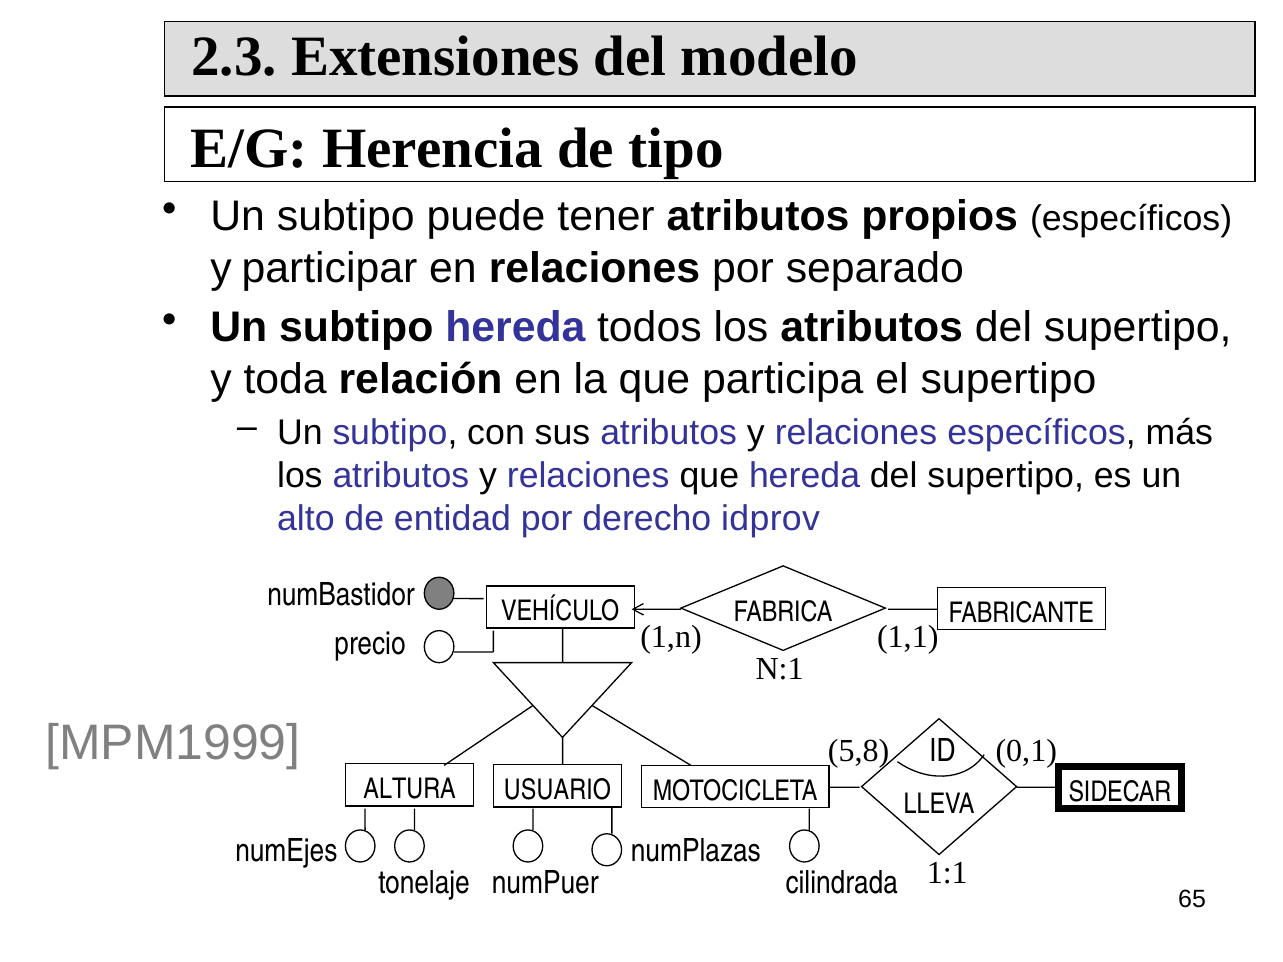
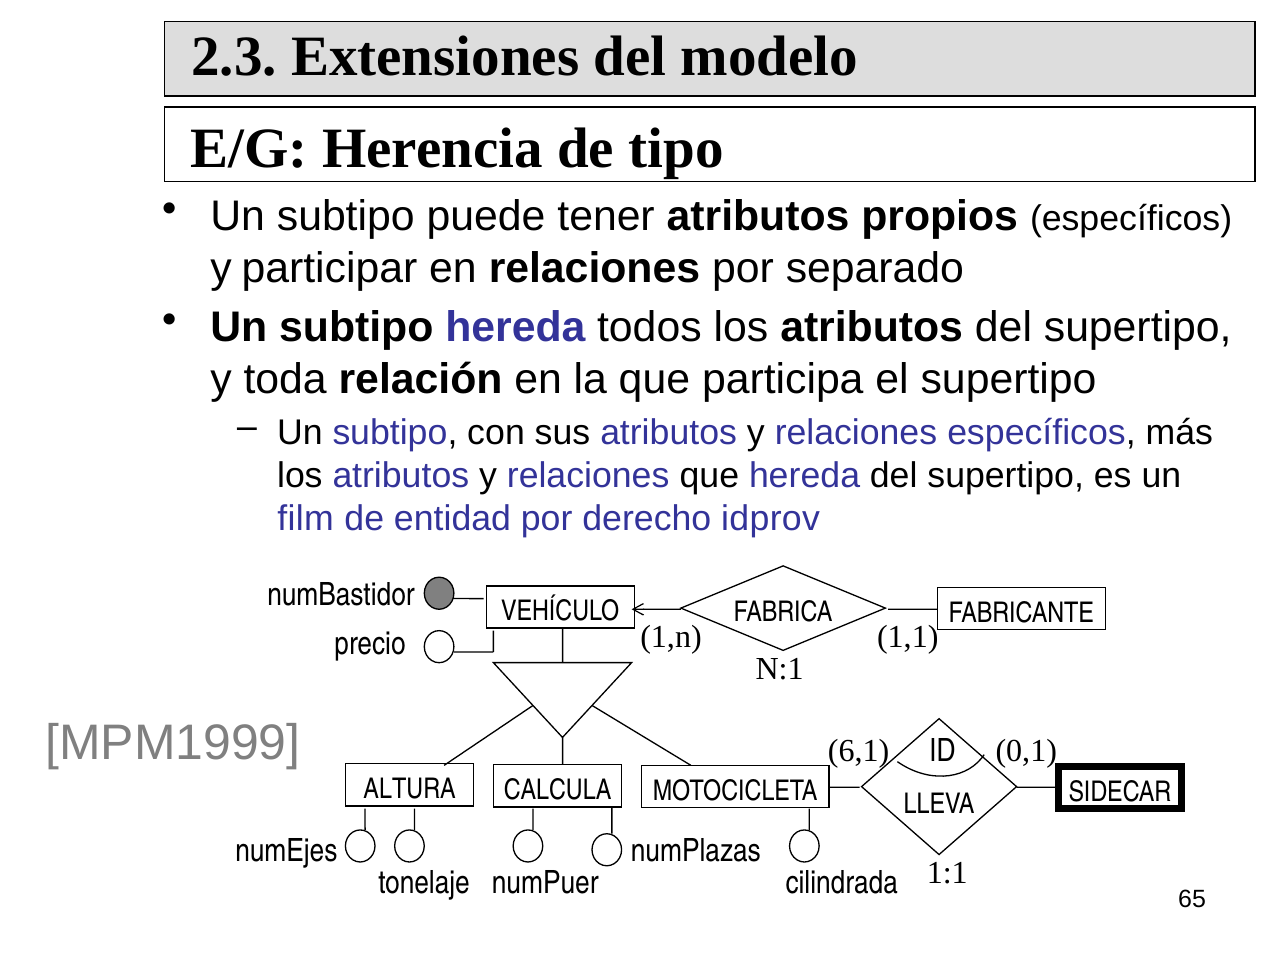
alto: alto -> film
5,8: 5,8 -> 6,1
USUARIO: USUARIO -> CALCULA
